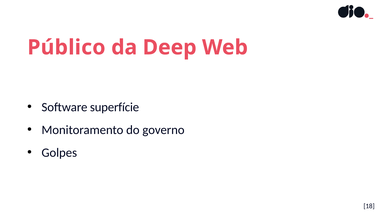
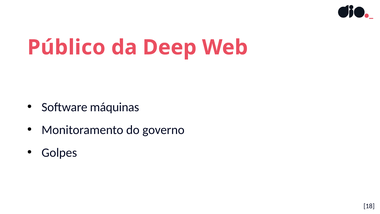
superfície: superfície -> máquinas
